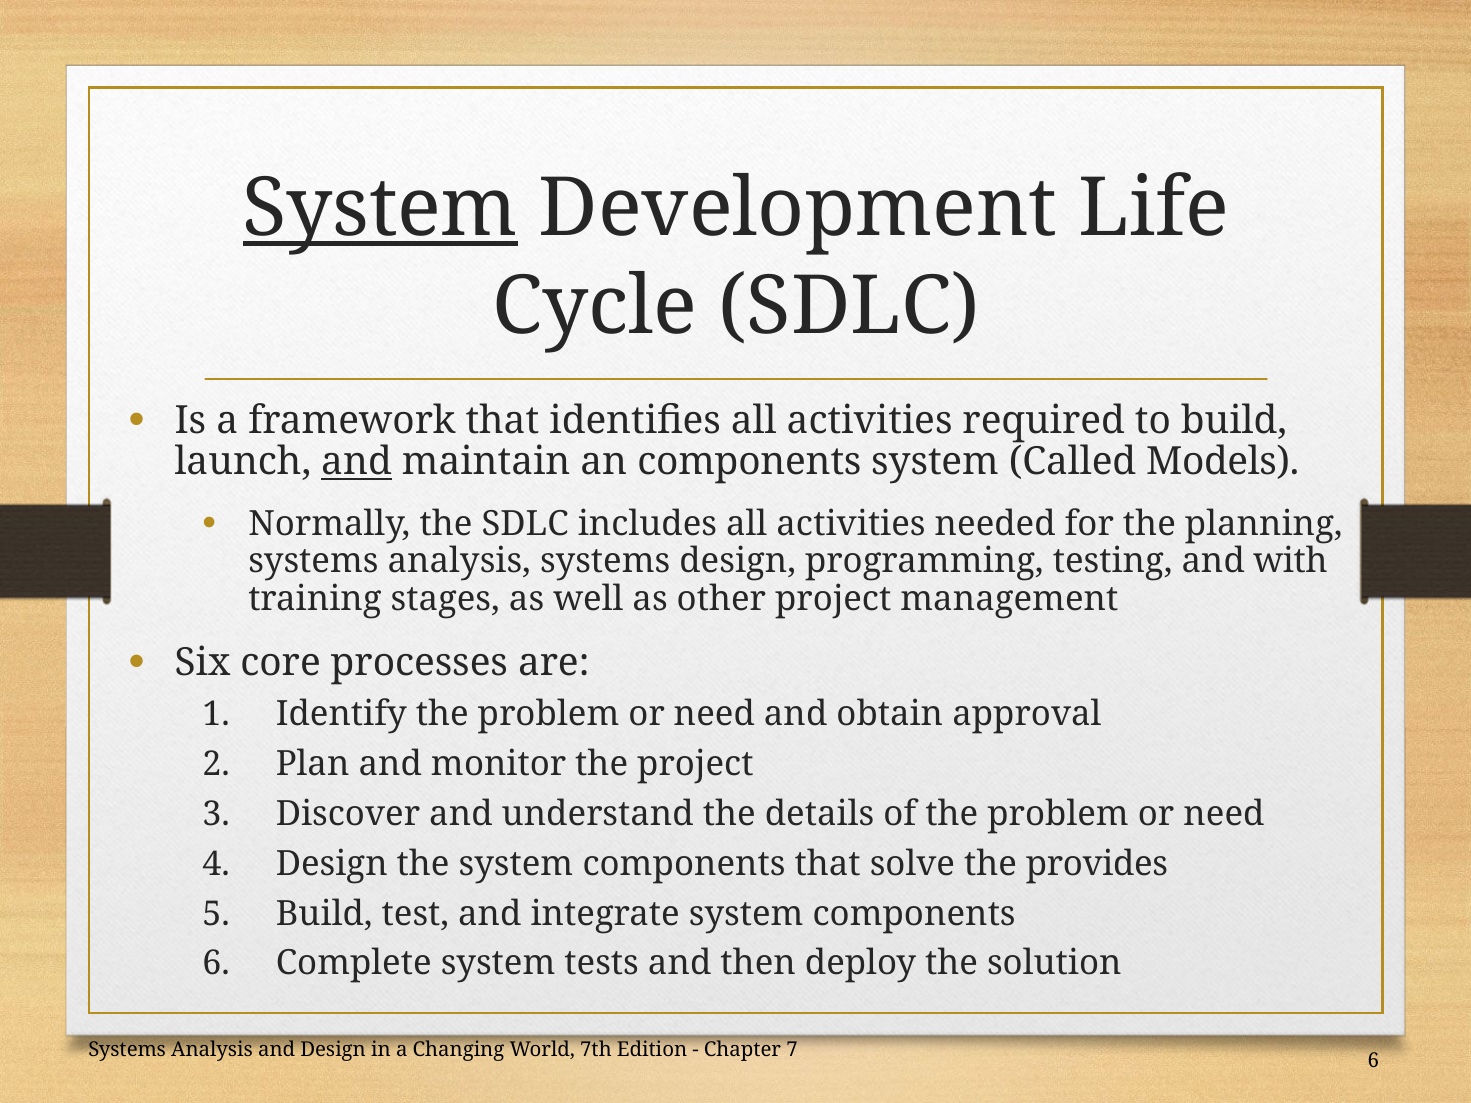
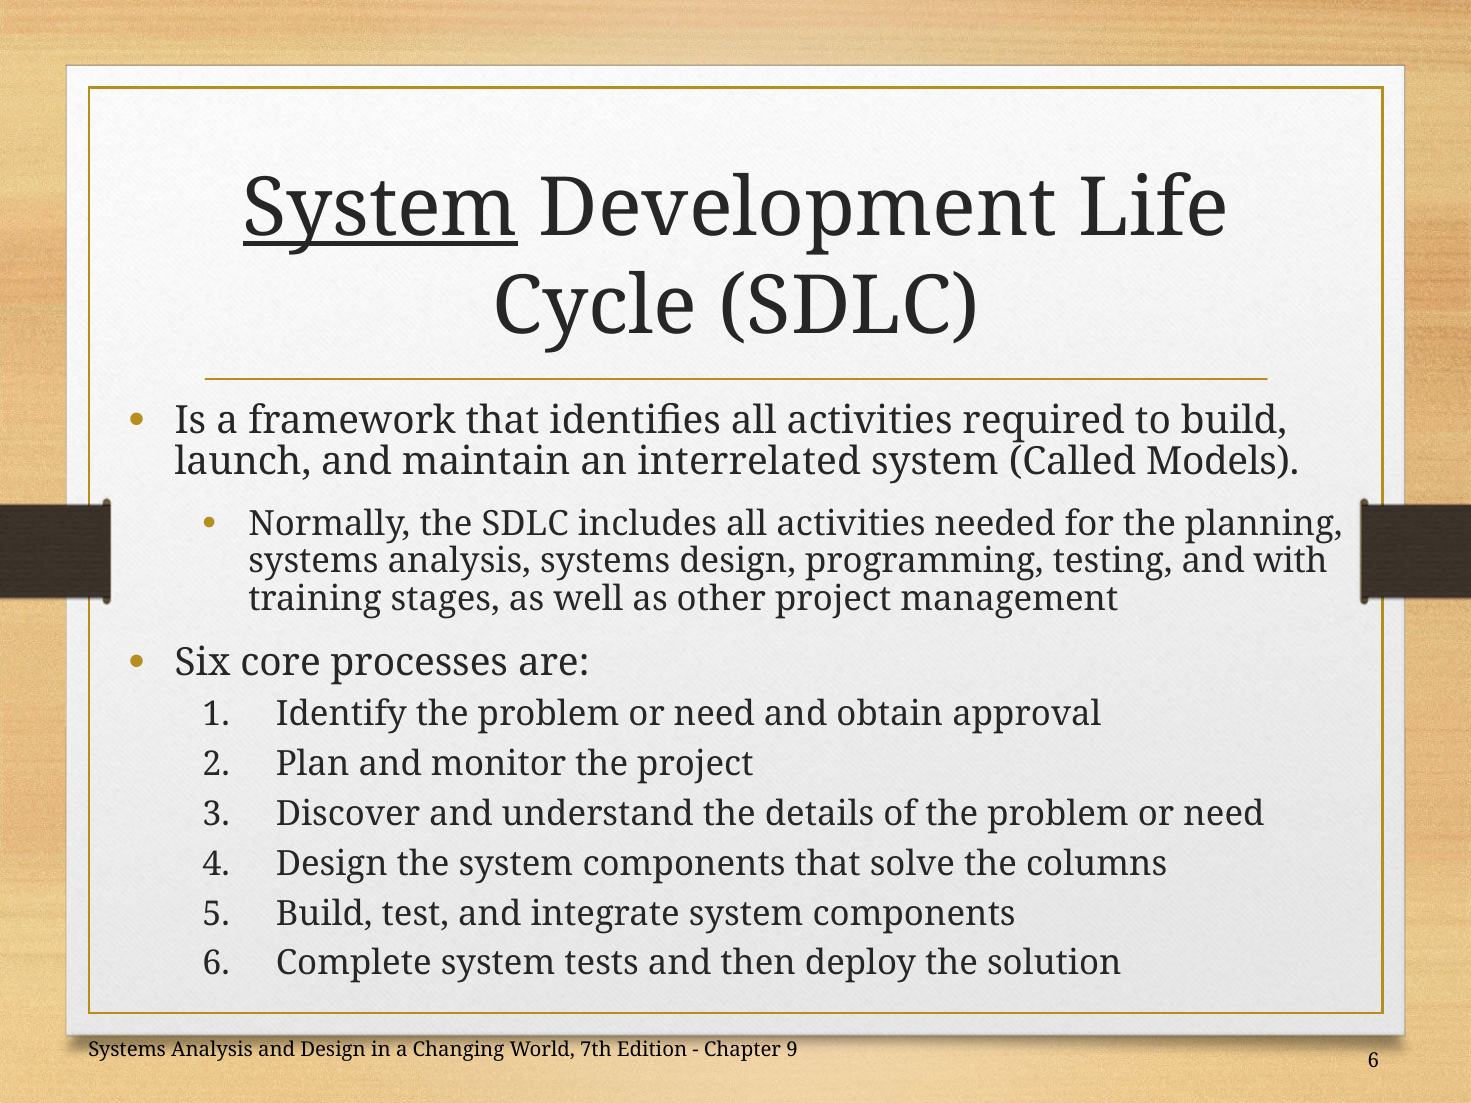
and at (357, 462) underline: present -> none
an components: components -> interrelated
provides: provides -> columns
7: 7 -> 9
